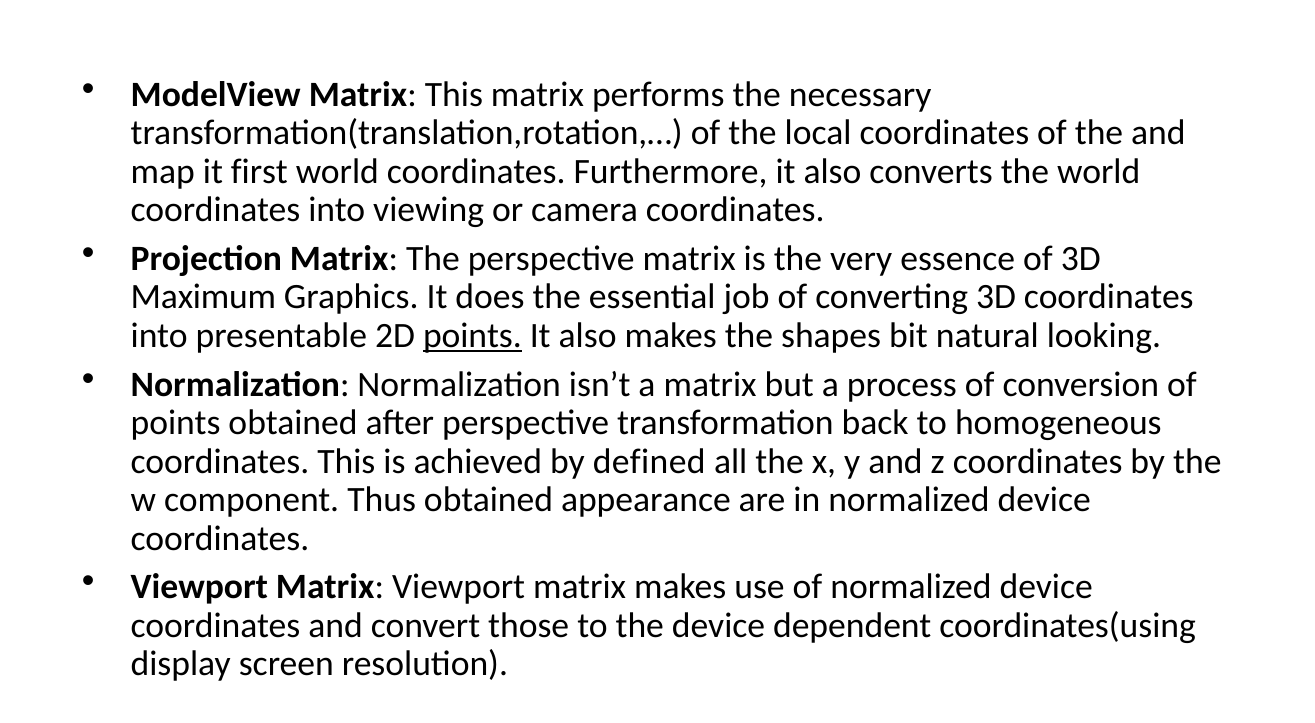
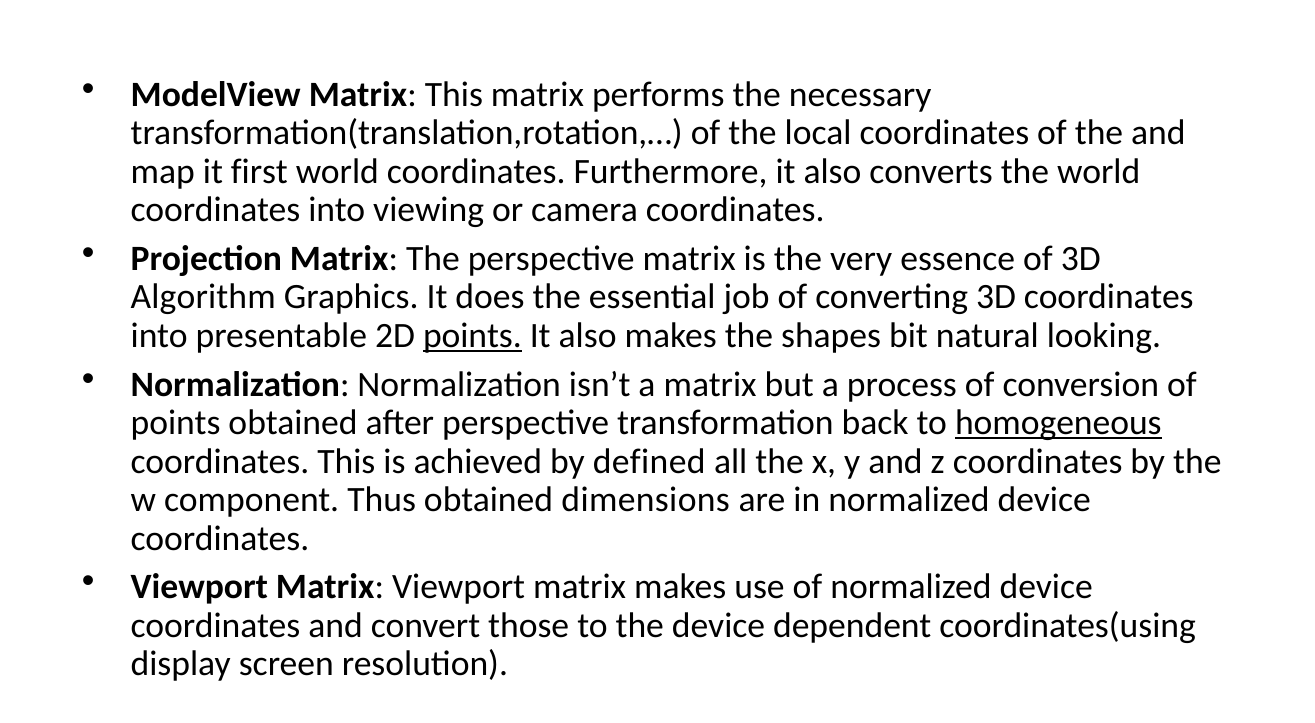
Maximum: Maximum -> Algorithm
homogeneous underline: none -> present
appearance: appearance -> dimensions
